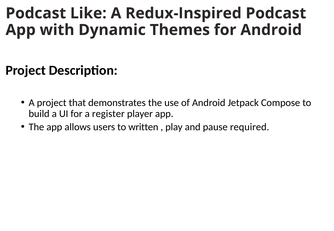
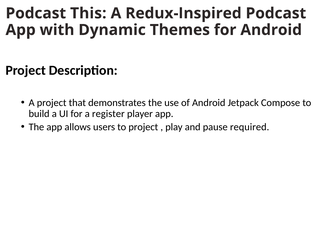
Like: Like -> This
to written: written -> project
